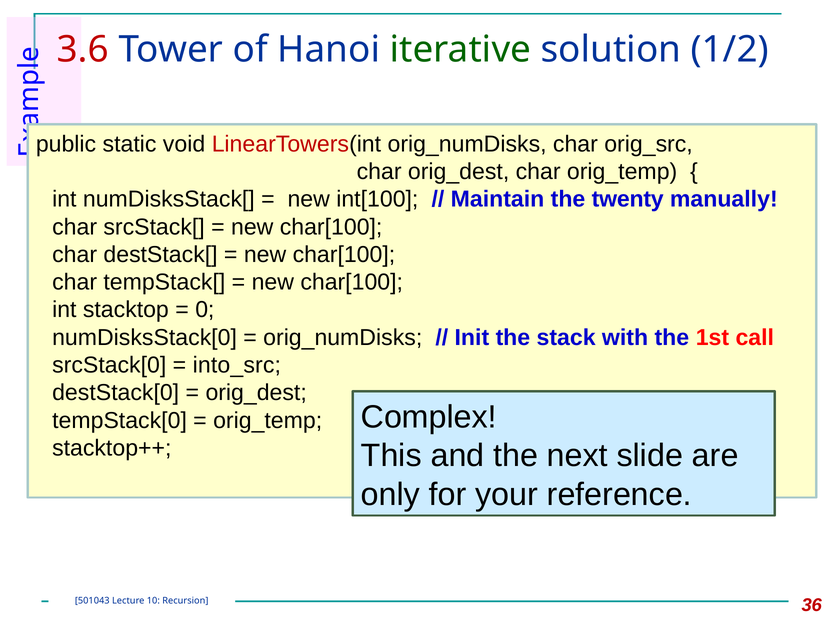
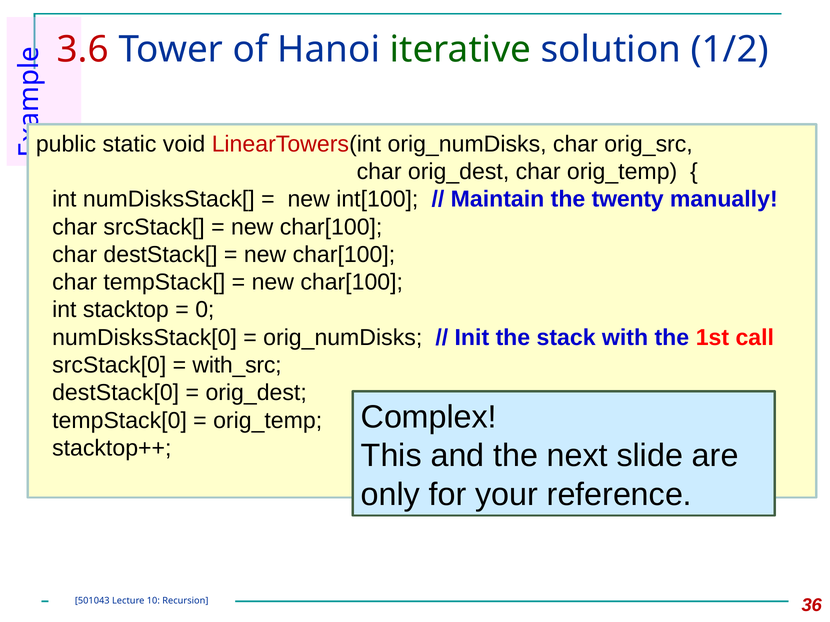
into_src: into_src -> with_src
